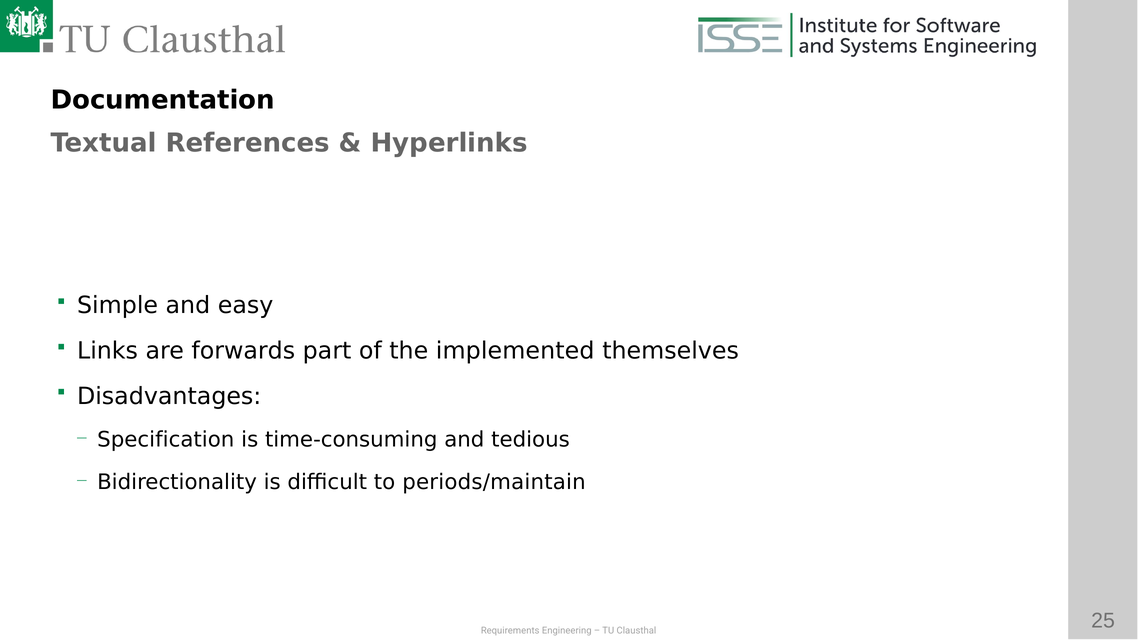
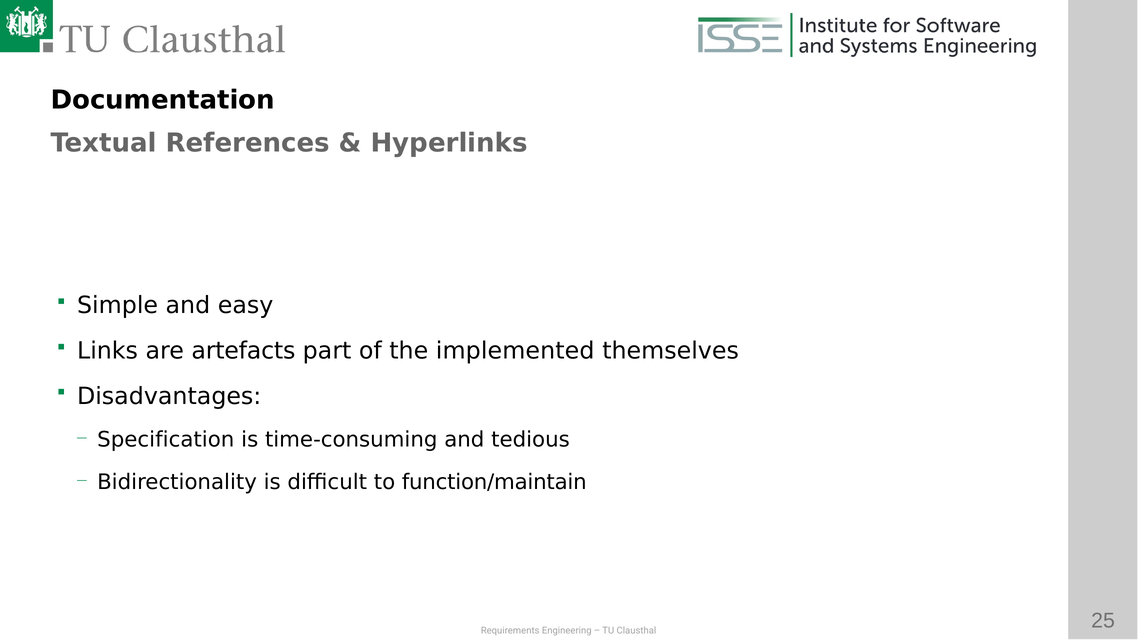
forwards: forwards -> artefacts
periods/maintain: periods/maintain -> function/maintain
